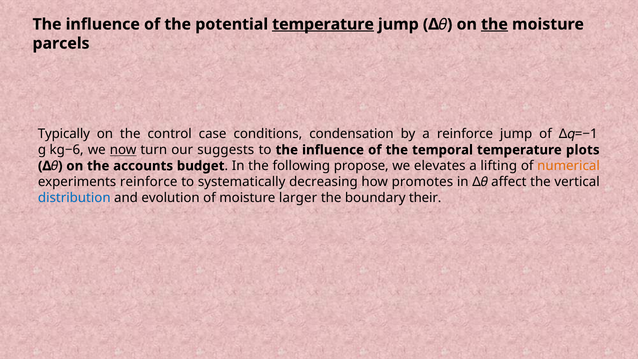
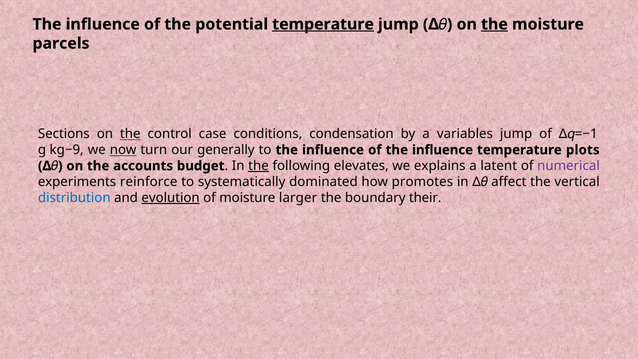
Typically: Typically -> Sections
the at (130, 134) underline: none -> present
a reinforce: reinforce -> variables
kg−6: kg−6 -> kg−9
suggests: suggests -> generally
of the temporal: temporal -> influence
the at (259, 166) underline: none -> present
propose: propose -> elevates
elevates: elevates -> explains
lifting: lifting -> latent
numerical colour: orange -> purple
decreasing: decreasing -> dominated
evolution underline: none -> present
